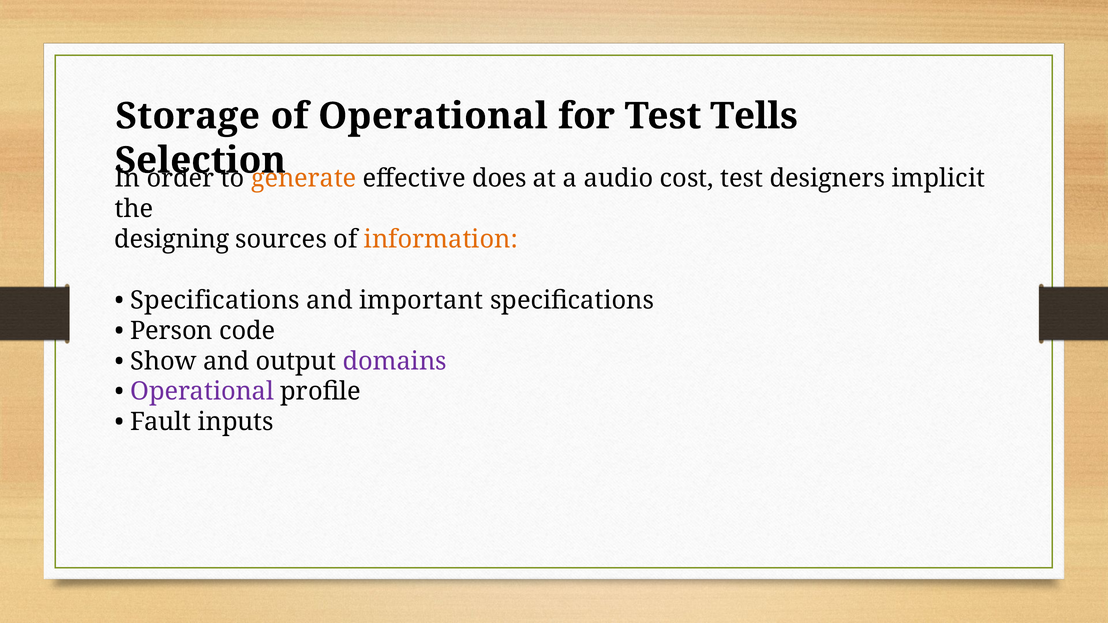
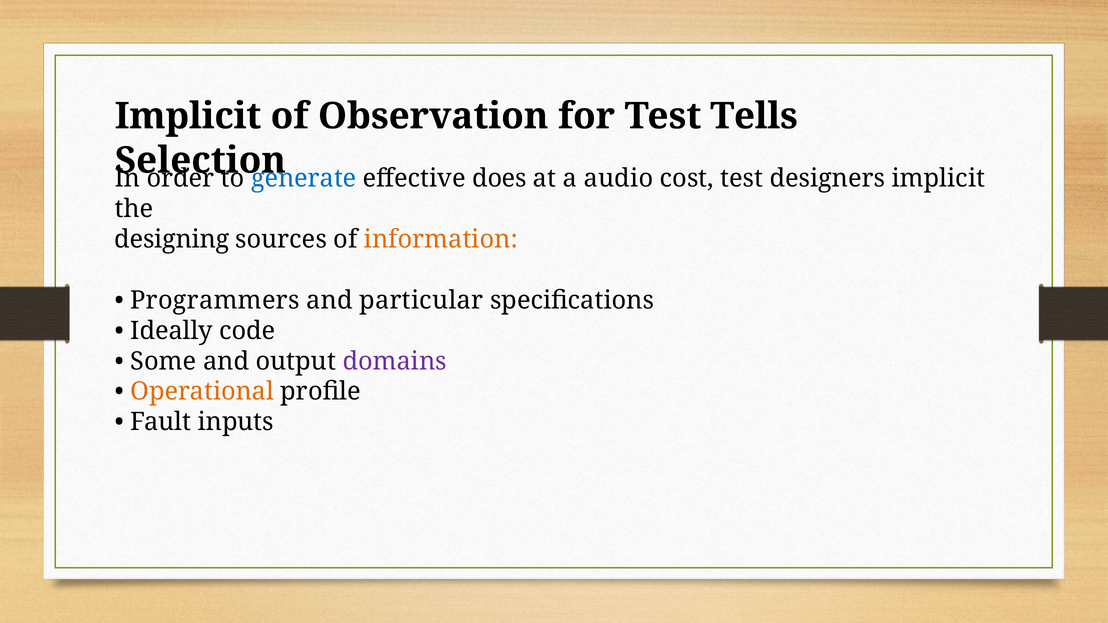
Storage at (188, 116): Storage -> Implicit
of Operational: Operational -> Observation
generate colour: orange -> blue
Specifications at (215, 300): Specifications -> Programmers
important: important -> particular
Person: Person -> Ideally
Show: Show -> Some
Operational at (202, 392) colour: purple -> orange
